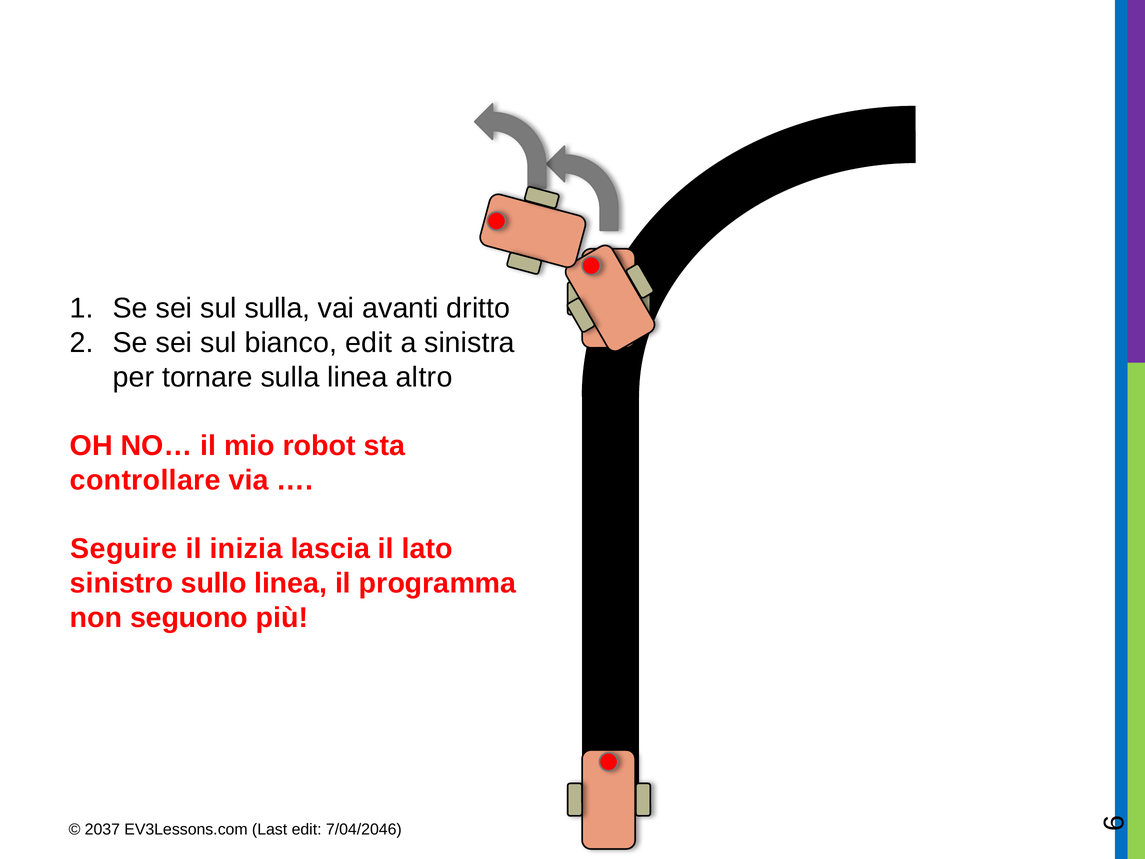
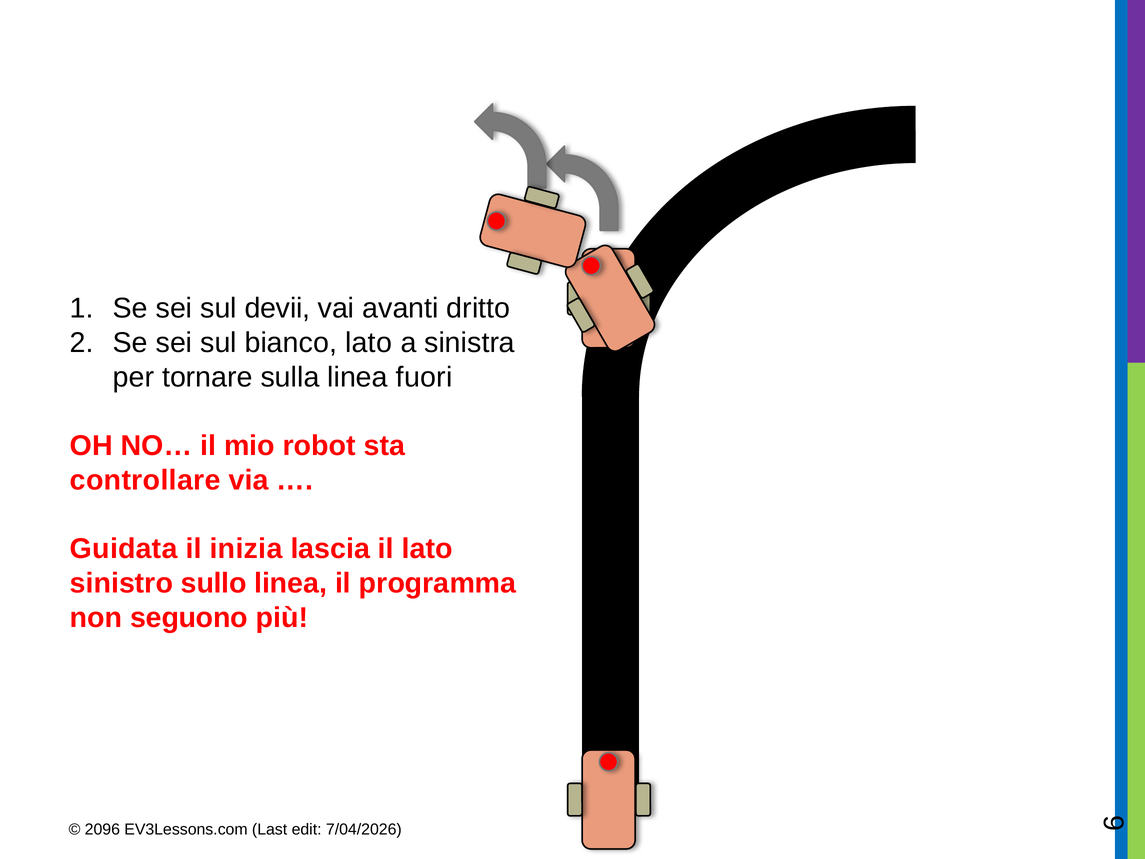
sul sulla: sulla -> devii
bianco edit: edit -> lato
altro: altro -> fuori
Seguire: Seguire -> Guidata
2037: 2037 -> 2096
7/04/2046: 7/04/2046 -> 7/04/2026
